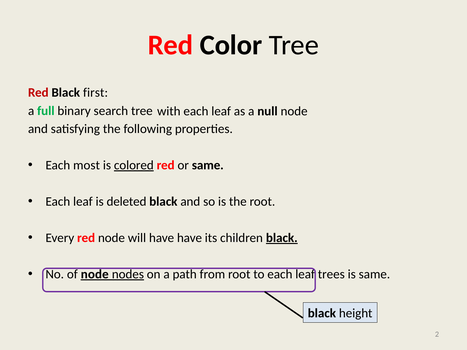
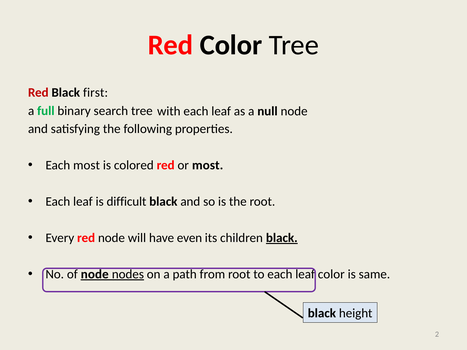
colored underline: present -> none
or same: same -> most
deleted: deleted -> difficult
have have: have -> even
leaf trees: trees -> color
